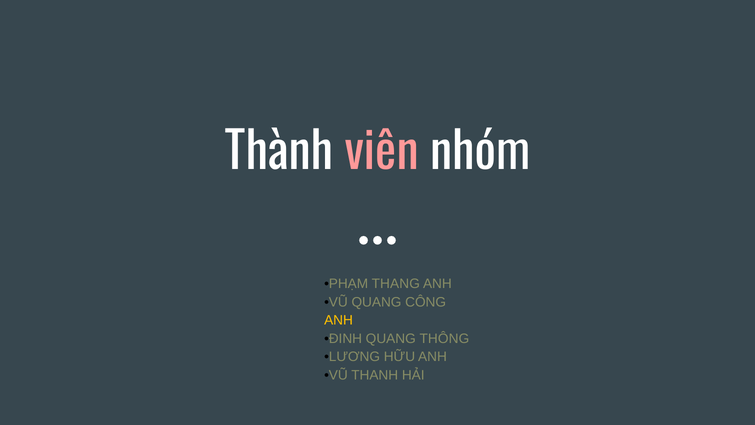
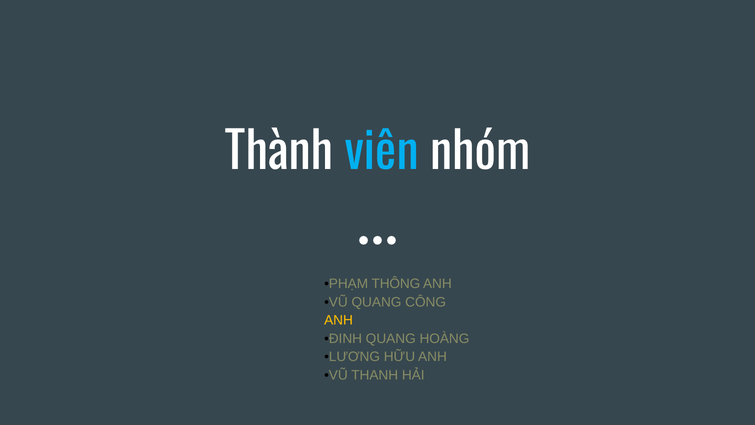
viên colour: pink -> light blue
THANG: THANG -> THÔNG
THÔNG: THÔNG -> HOÀNG
